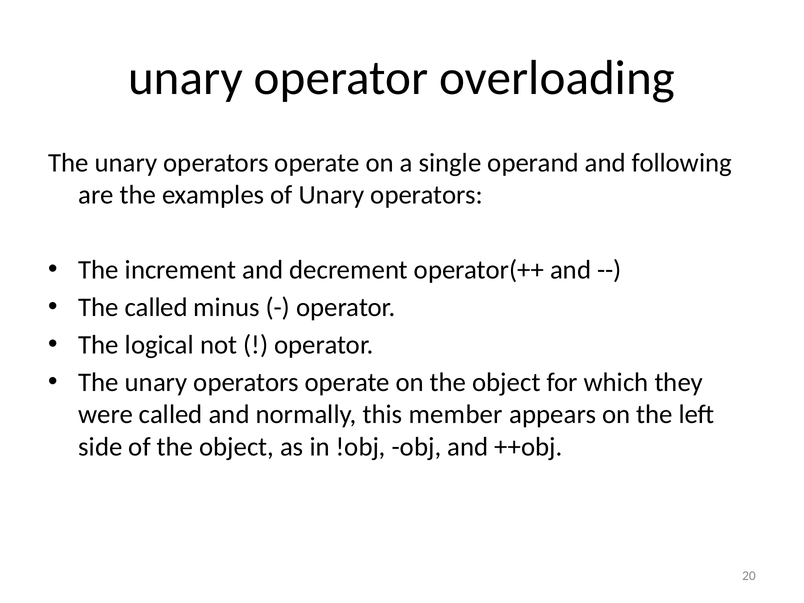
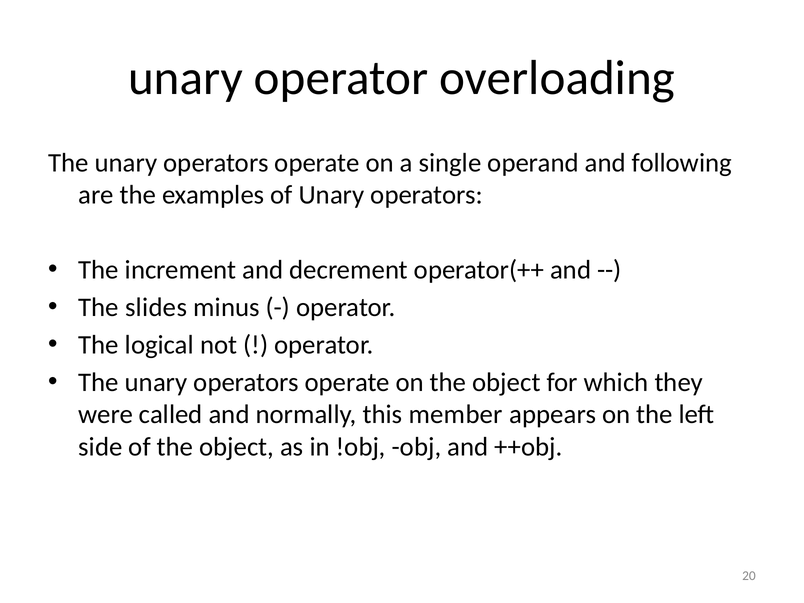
The called: called -> slides
